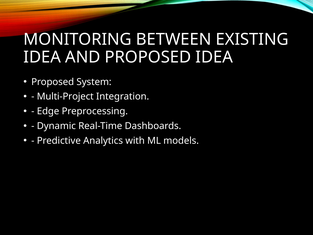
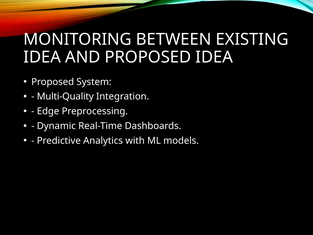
Multi-Project: Multi-Project -> Multi-Quality
